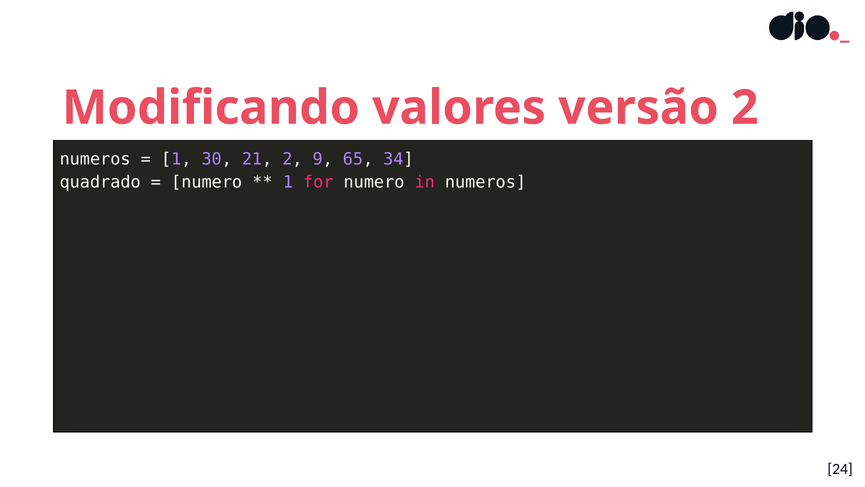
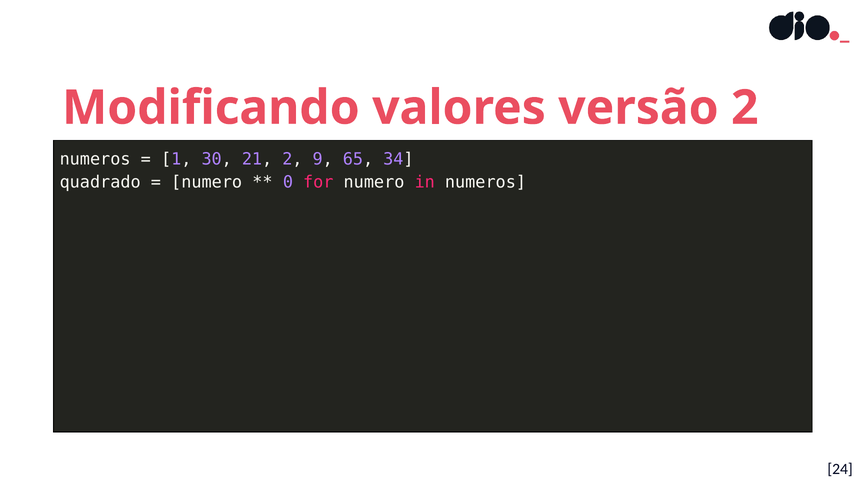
1 at (288, 182): 1 -> 0
